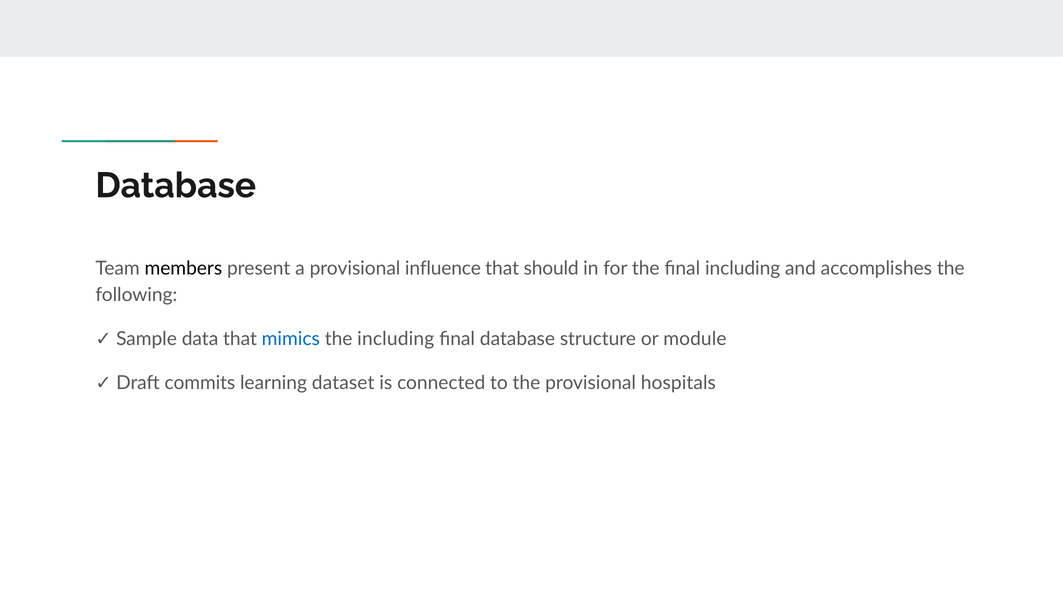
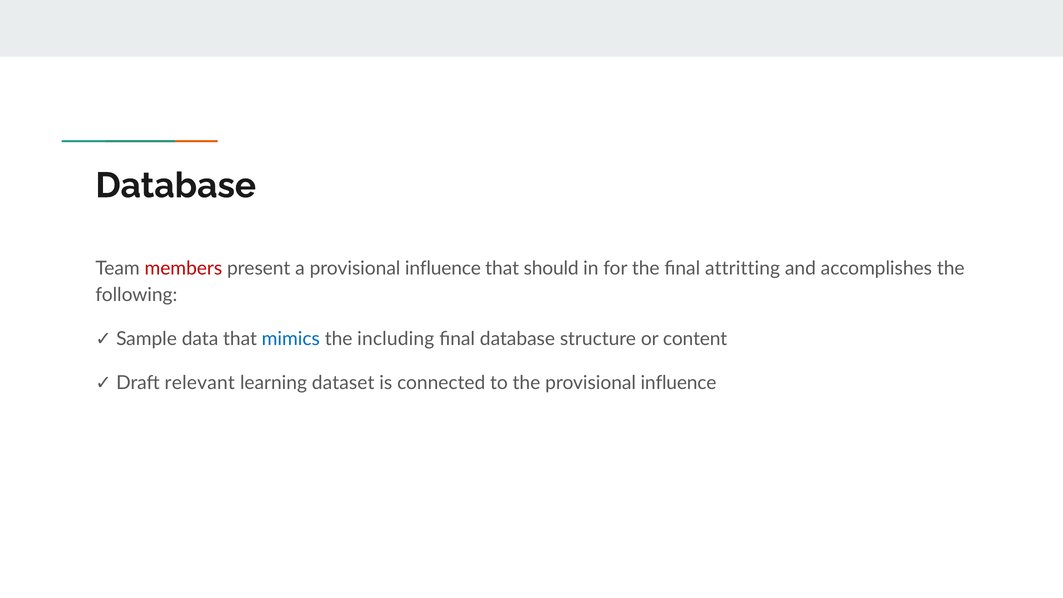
members colour: black -> red
final including: including -> attritting
module: module -> content
commits: commits -> relevant
the provisional hospitals: hospitals -> influence
